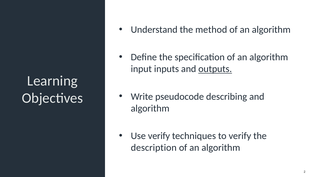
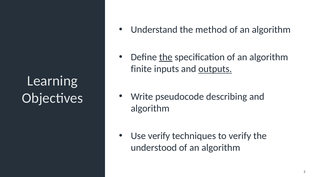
the at (166, 57) underline: none -> present
input: input -> finite
description: description -> understood
